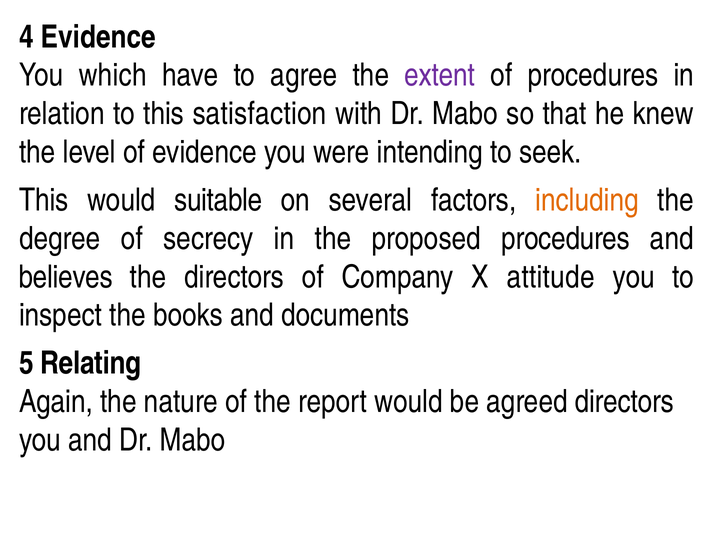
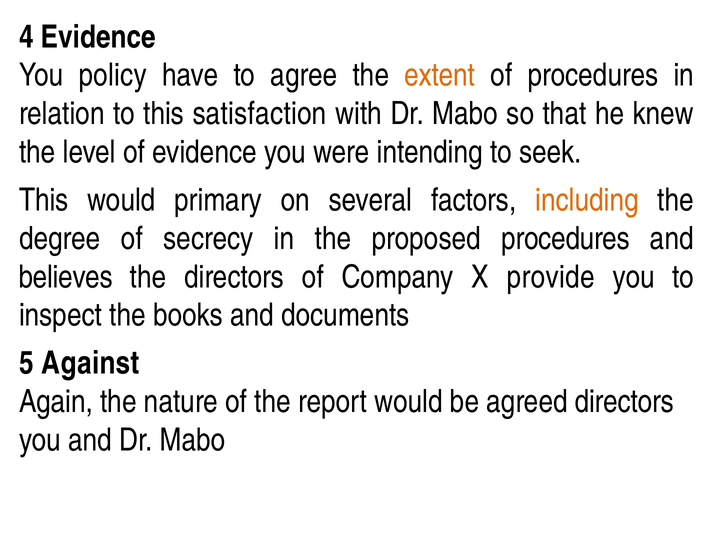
which: which -> policy
extent colour: purple -> orange
suitable: suitable -> primary
attitude: attitude -> provide
Relating: Relating -> Against
